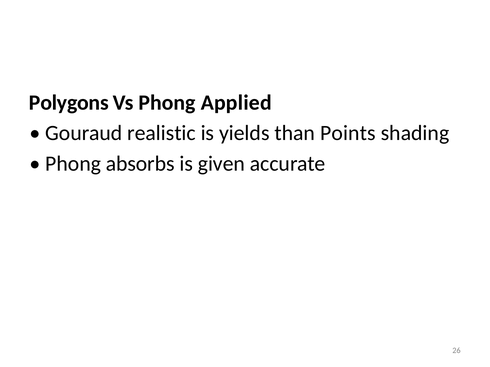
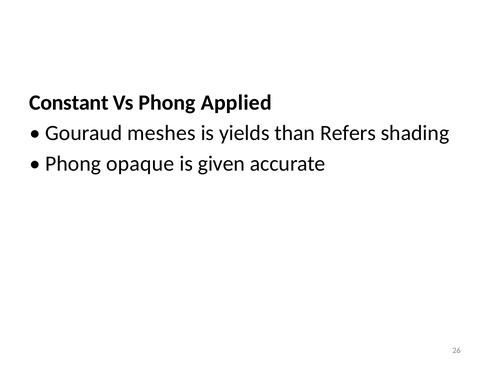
Polygons: Polygons -> Constant
realistic: realistic -> meshes
Points: Points -> Refers
absorbs: absorbs -> opaque
